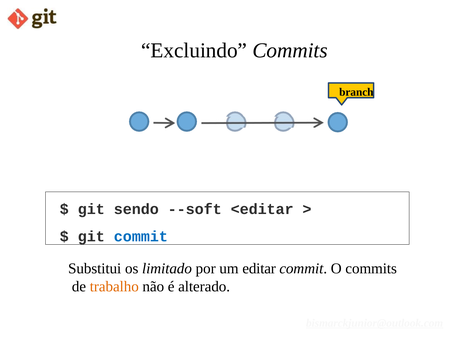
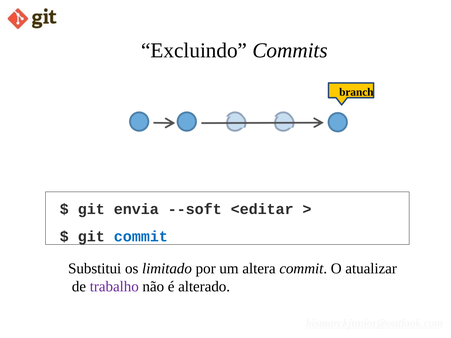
sendo: sendo -> envia
editar: editar -> altera
O commits: commits -> atualizar
trabalho colour: orange -> purple
